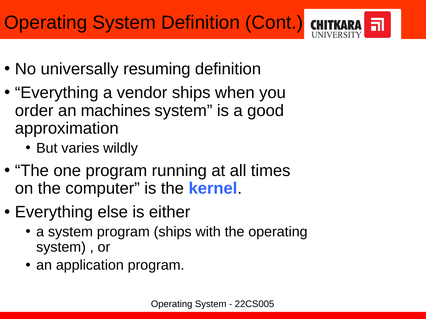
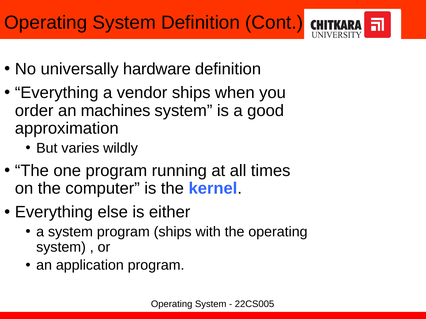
resuming: resuming -> hardware
